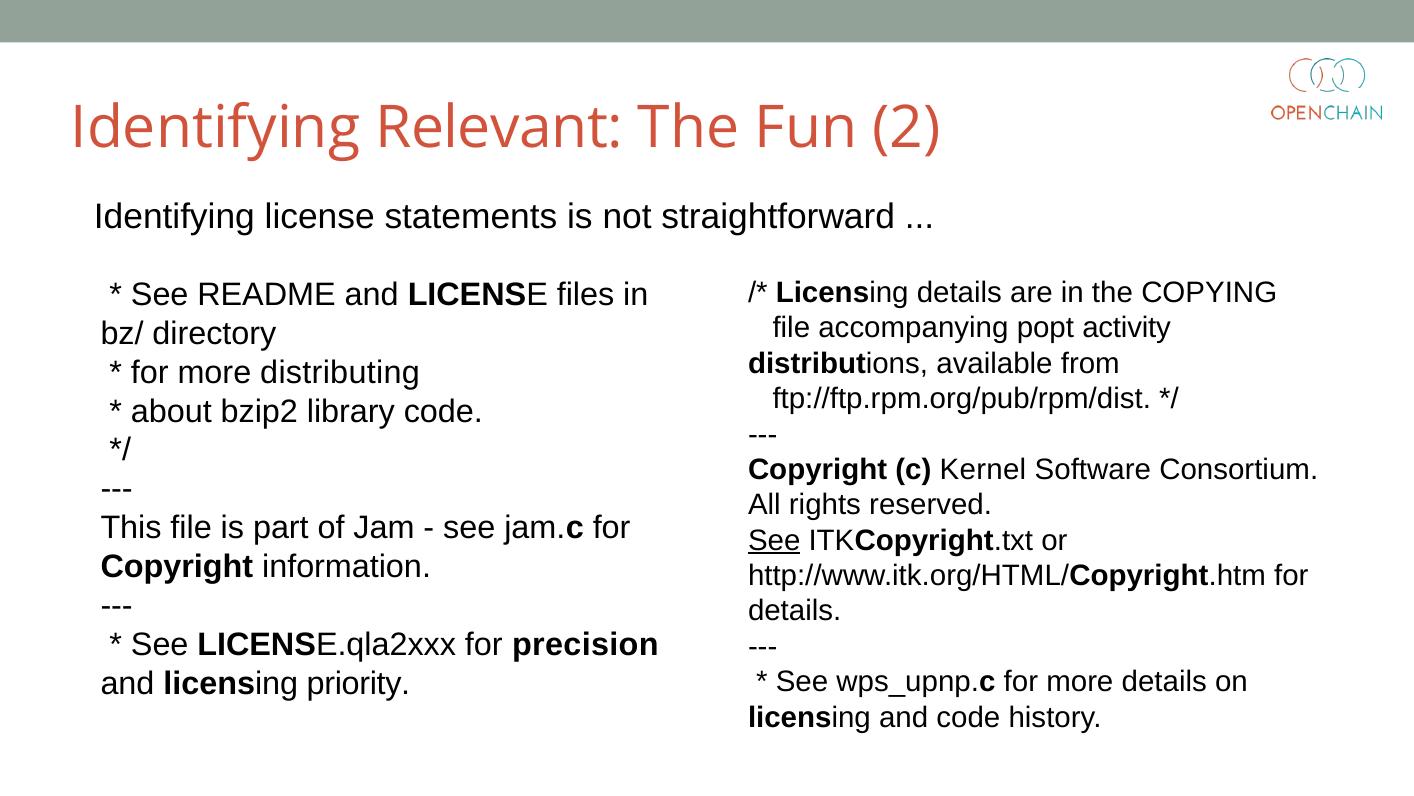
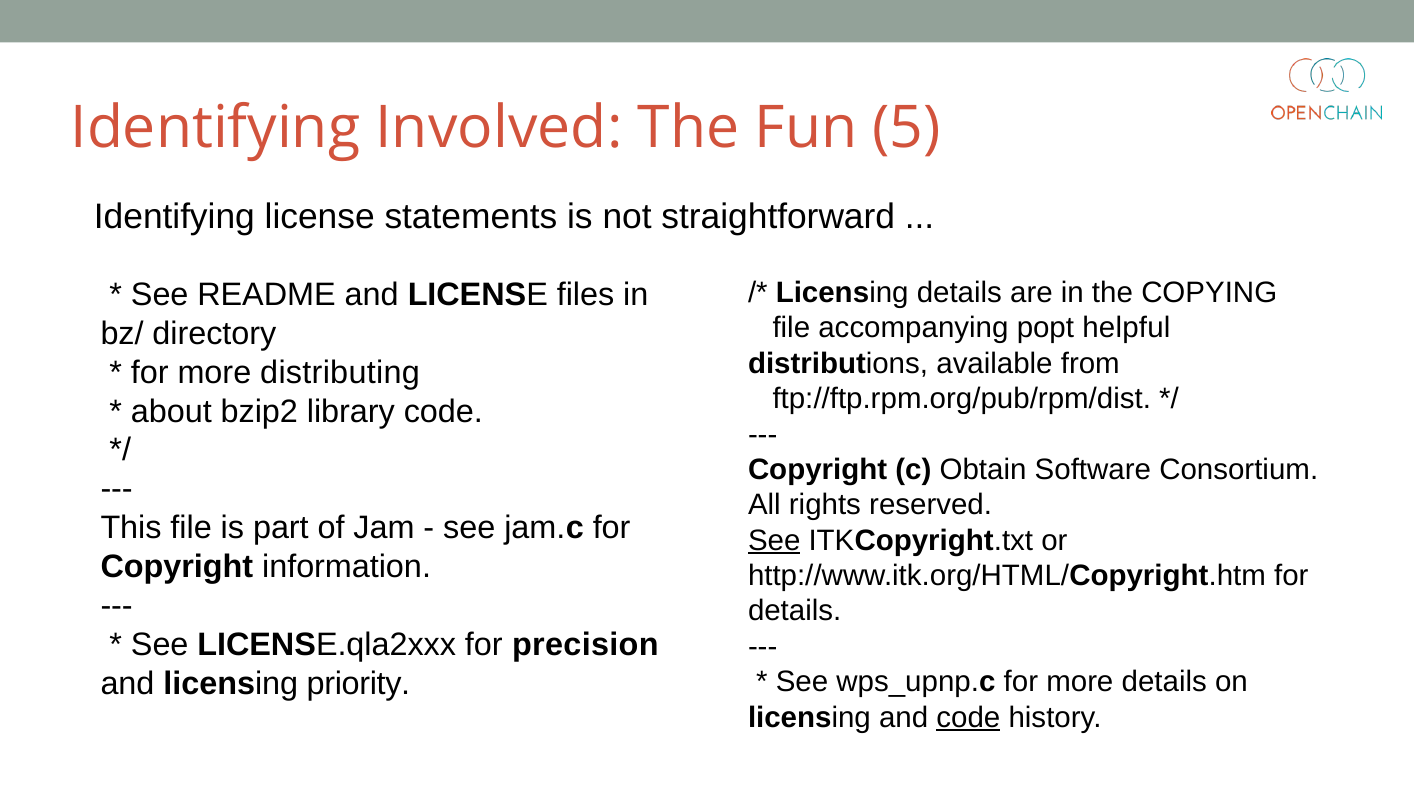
Relevant: Relevant -> Involved
2: 2 -> 5
activity: activity -> helpful
Kernel: Kernel -> Obtain
code at (968, 717) underline: none -> present
